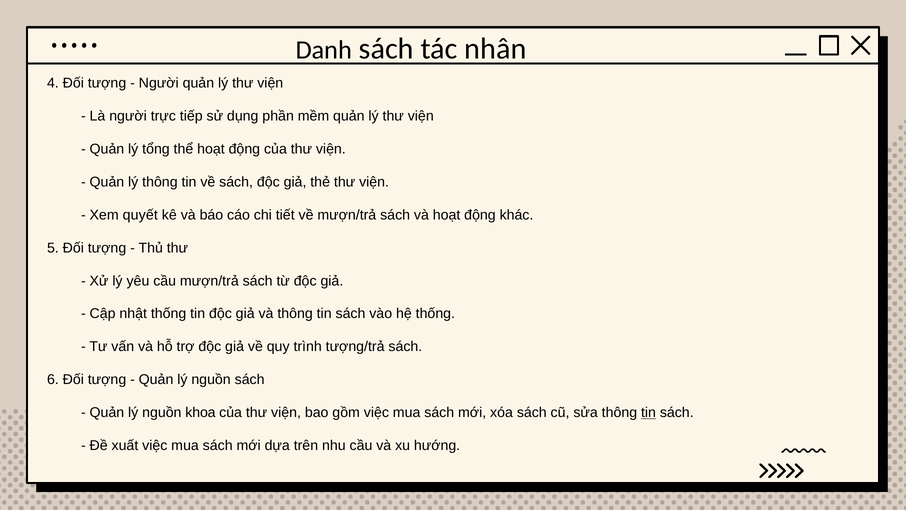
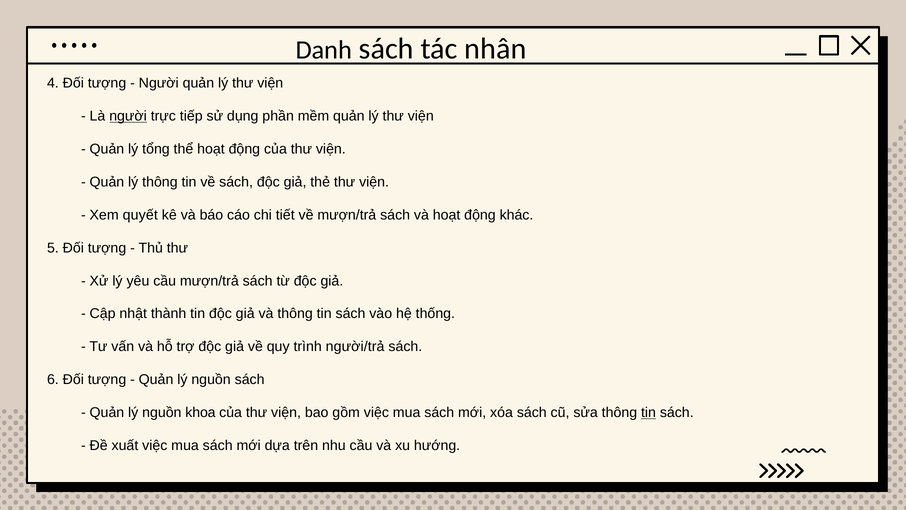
người at (128, 116) underline: none -> present
nhật thống: thống -> thành
tượng/trả: tượng/trả -> người/trả
